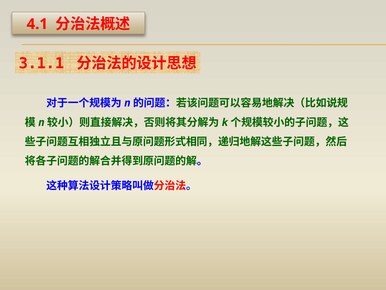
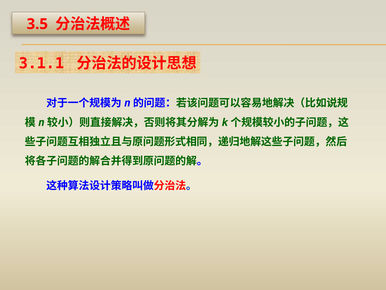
4.1: 4.1 -> 3.5
